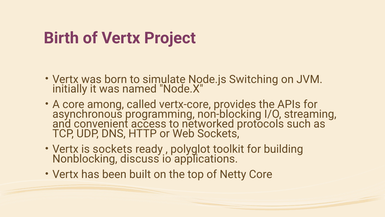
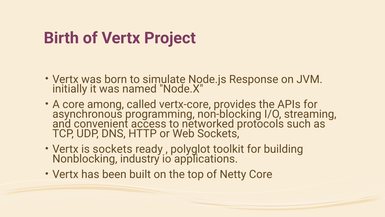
Switching: Switching -> Response
discuss: discuss -> industry
